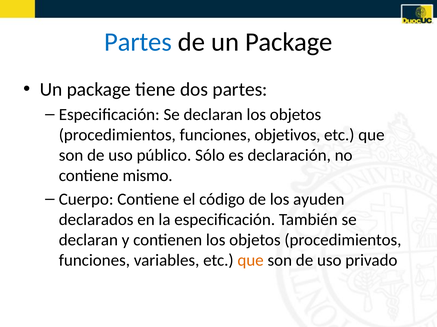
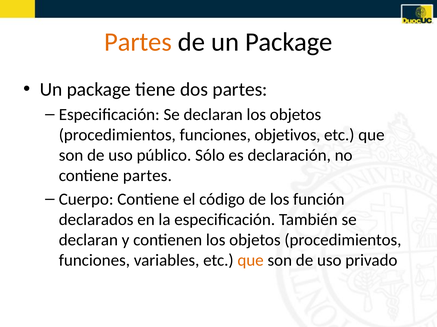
Partes at (138, 42) colour: blue -> orange
contiene mismo: mismo -> partes
ayuden: ayuden -> función
